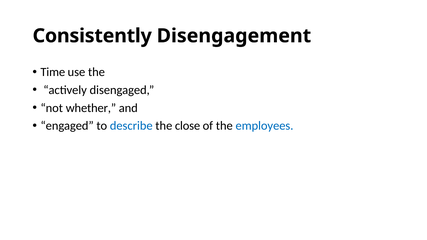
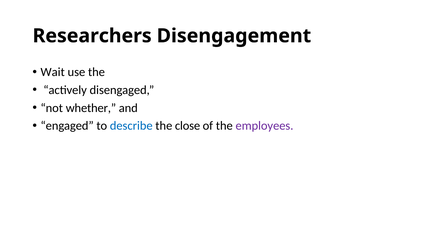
Consistently: Consistently -> Researchers
Time: Time -> Wait
employees colour: blue -> purple
